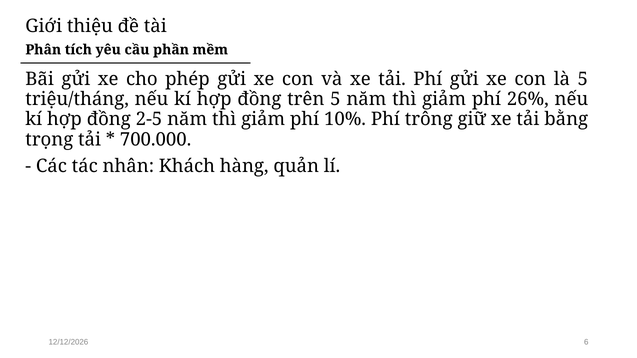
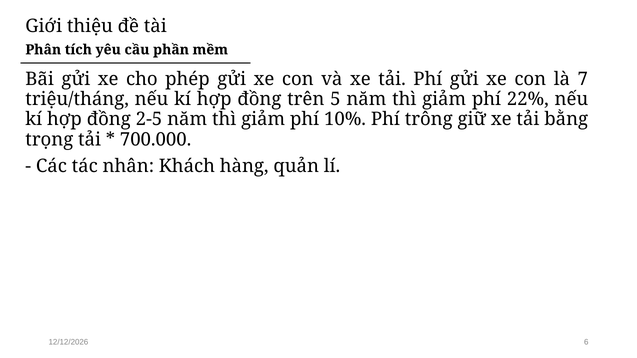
là 5: 5 -> 7
26%: 26% -> 22%
